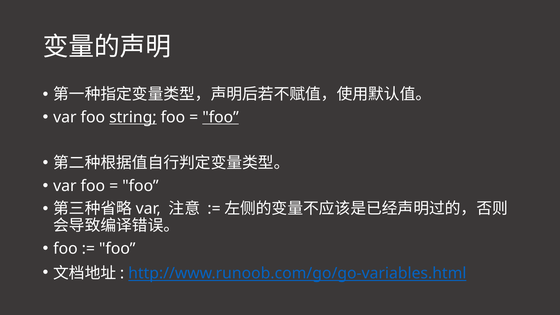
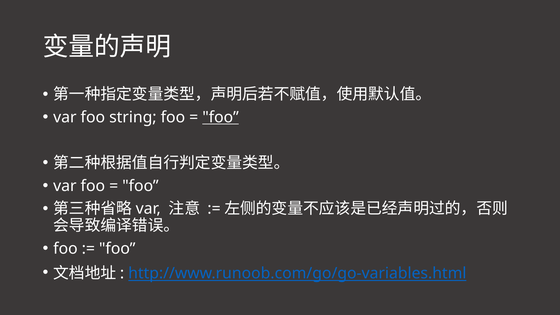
string underline: present -> none
